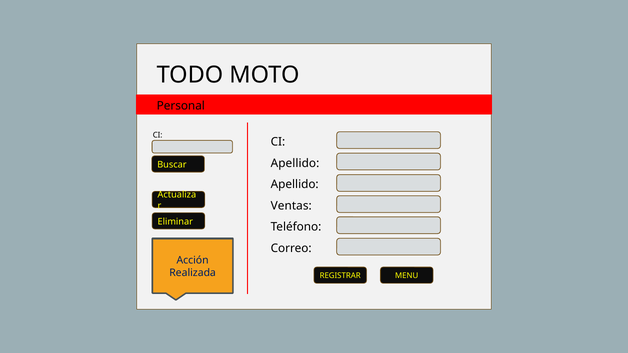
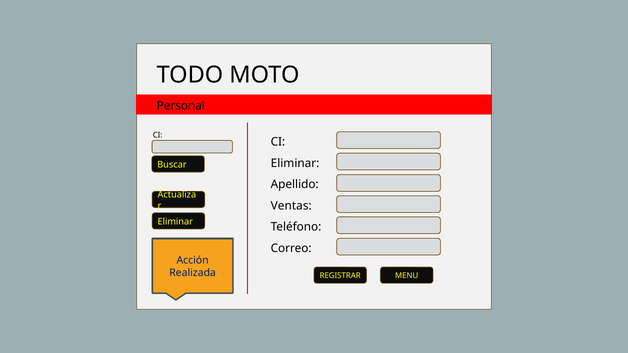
Apellido at (295, 163): Apellido -> Eliminar
